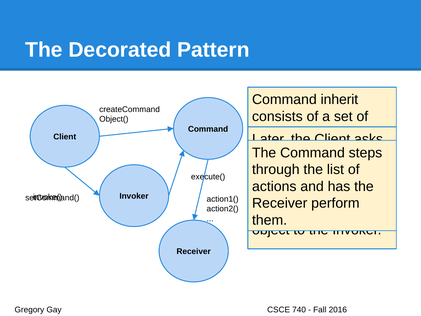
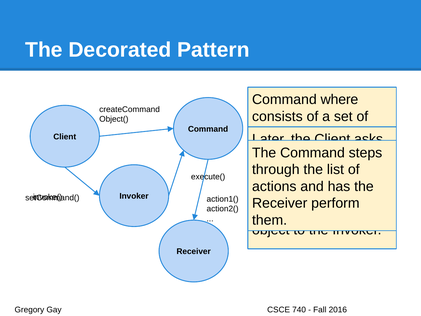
inherit: inherit -> where
